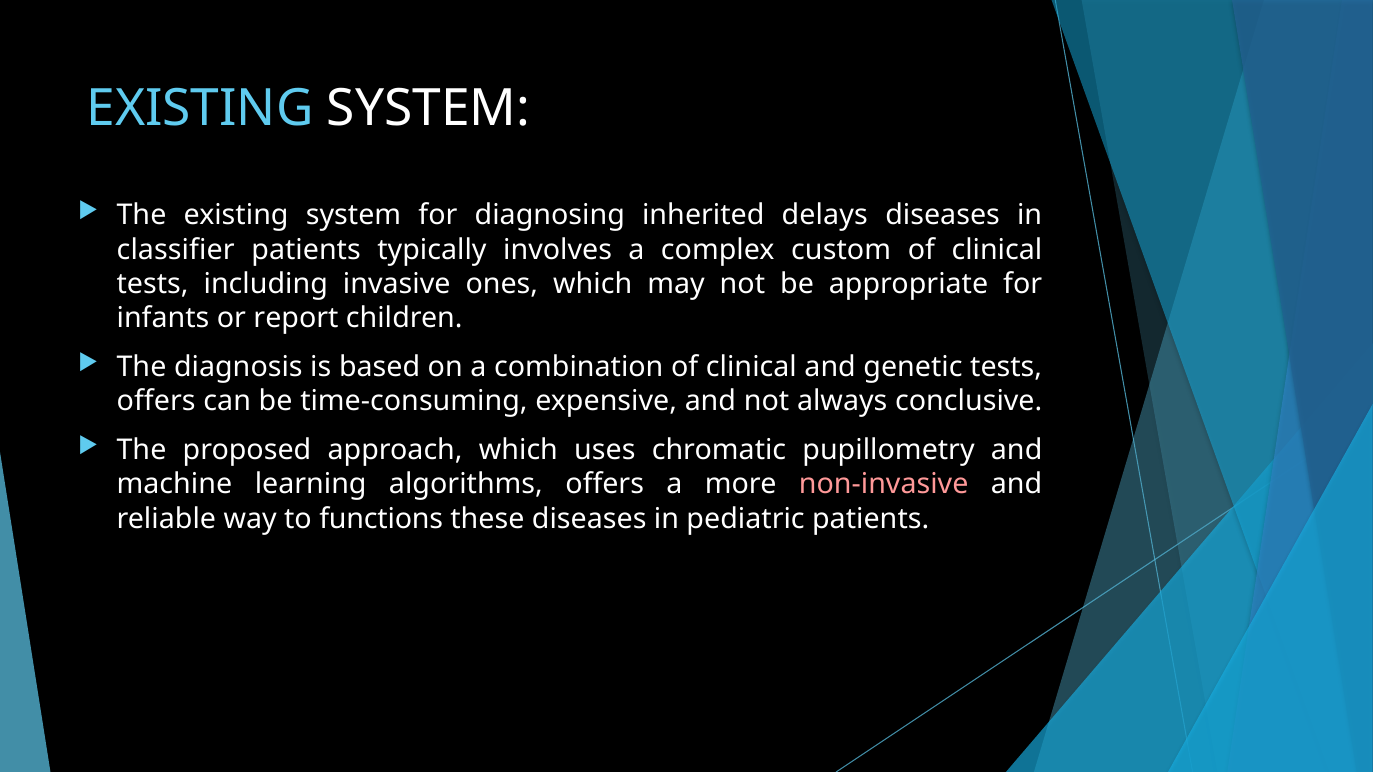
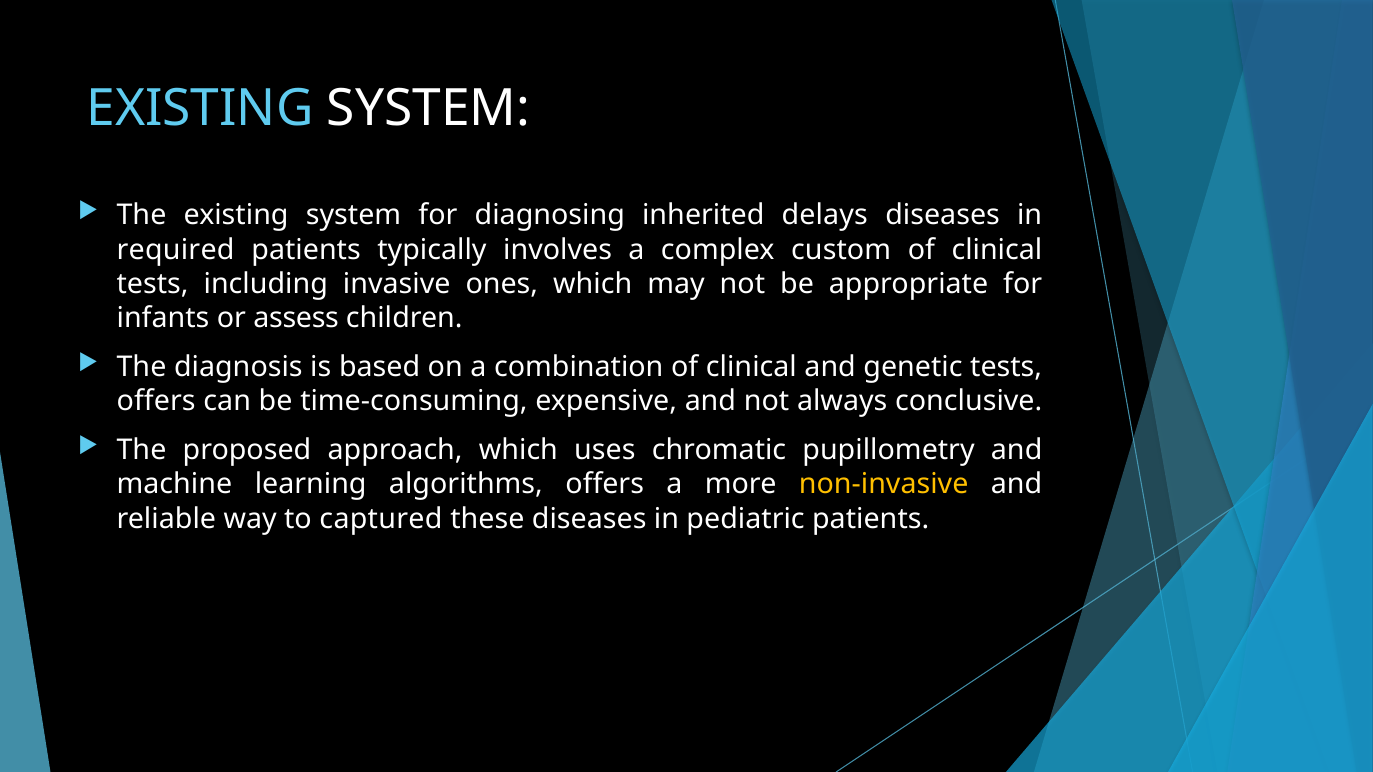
classifier: classifier -> required
report: report -> assess
non-invasive colour: pink -> yellow
functions: functions -> captured
